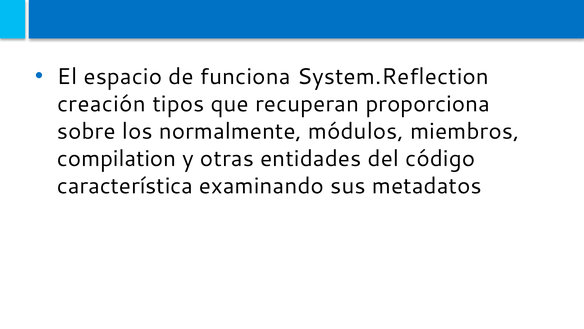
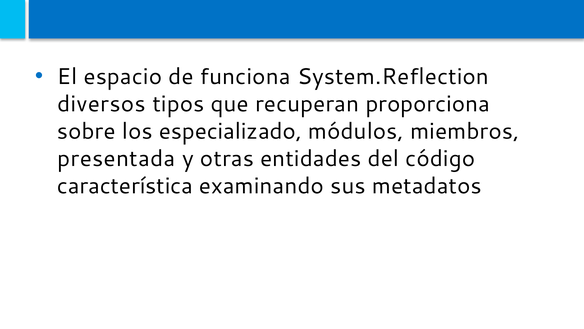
creación: creación -> diversos
normalmente: normalmente -> especializado
compilation: compilation -> presentada
